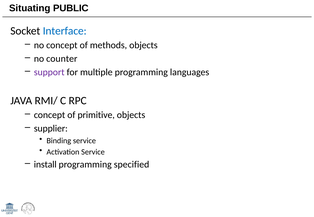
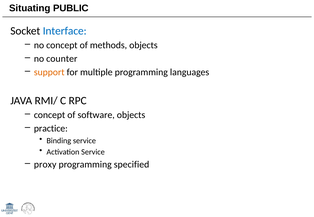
support colour: purple -> orange
primitive: primitive -> software
supplier: supplier -> practice
install: install -> proxy
